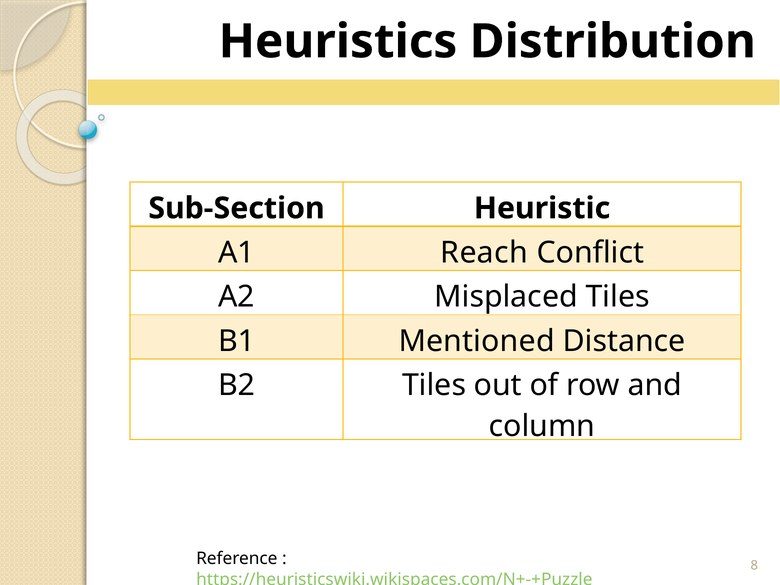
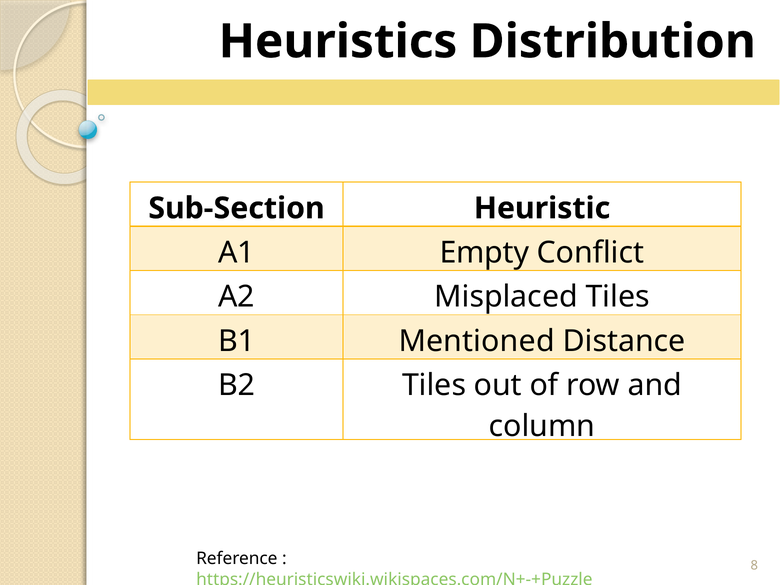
Reach: Reach -> Empty
